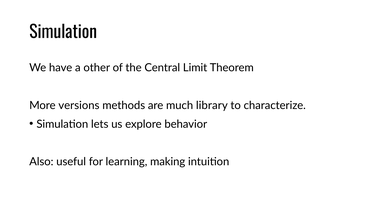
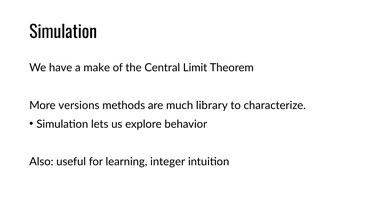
other: other -> make
making: making -> integer
